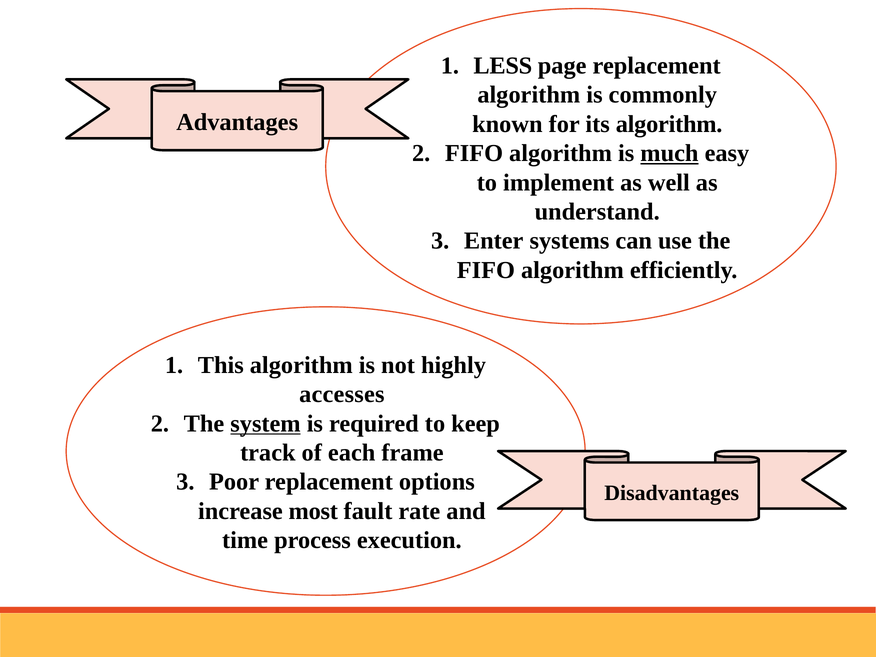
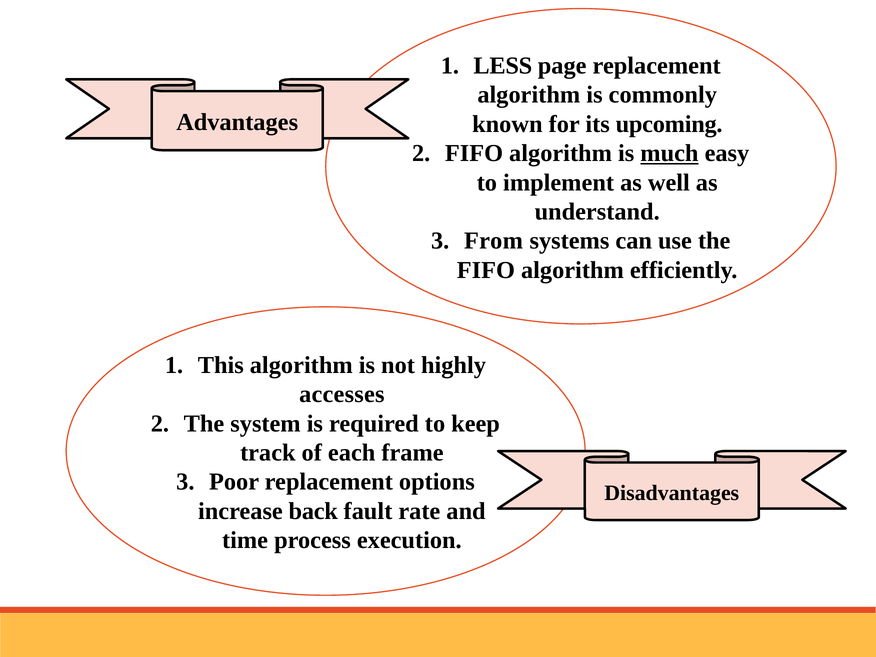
its algorithm: algorithm -> upcoming
Enter: Enter -> From
system underline: present -> none
most: most -> back
